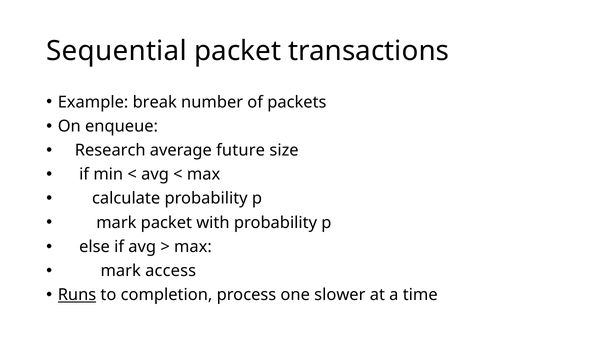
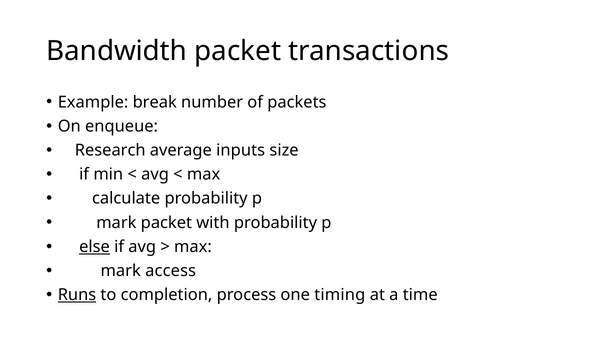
Sequential: Sequential -> Bandwidth
future: future -> inputs
else underline: none -> present
slower: slower -> timing
